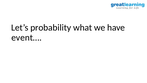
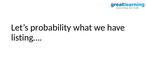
event…: event… -> listing…
